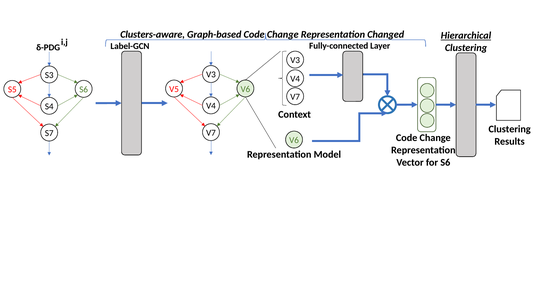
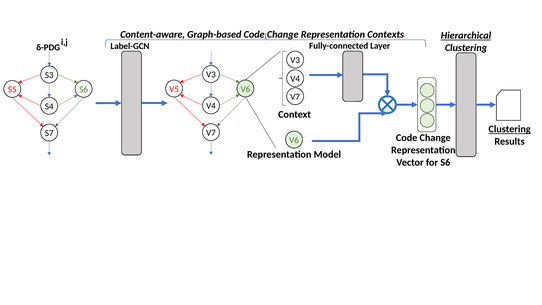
Clusters-aware: Clusters-aware -> Content-aware
Changed: Changed -> Contexts
Clustering at (510, 129) underline: none -> present
